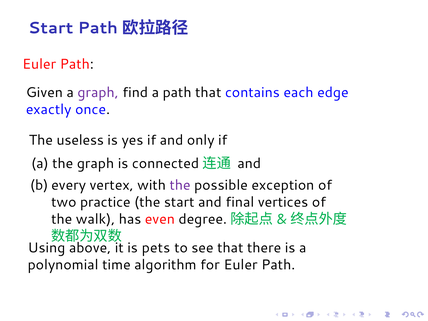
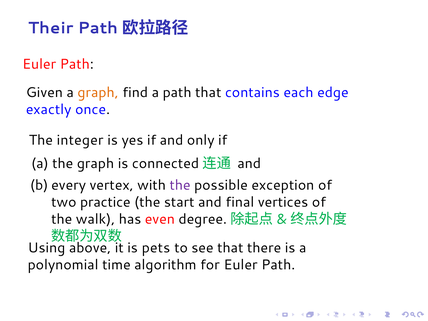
Start at (51, 28): Start -> Their
graph at (98, 92) colour: purple -> orange
useless: useless -> integer
